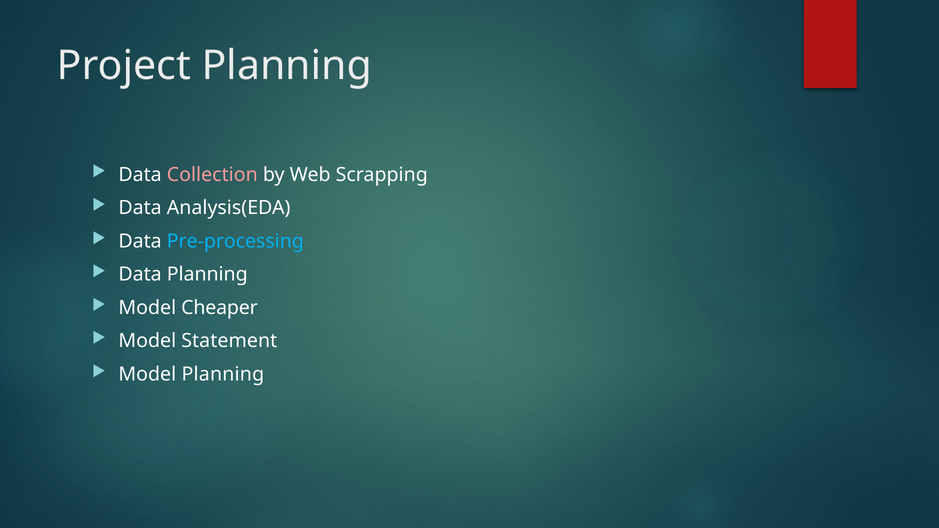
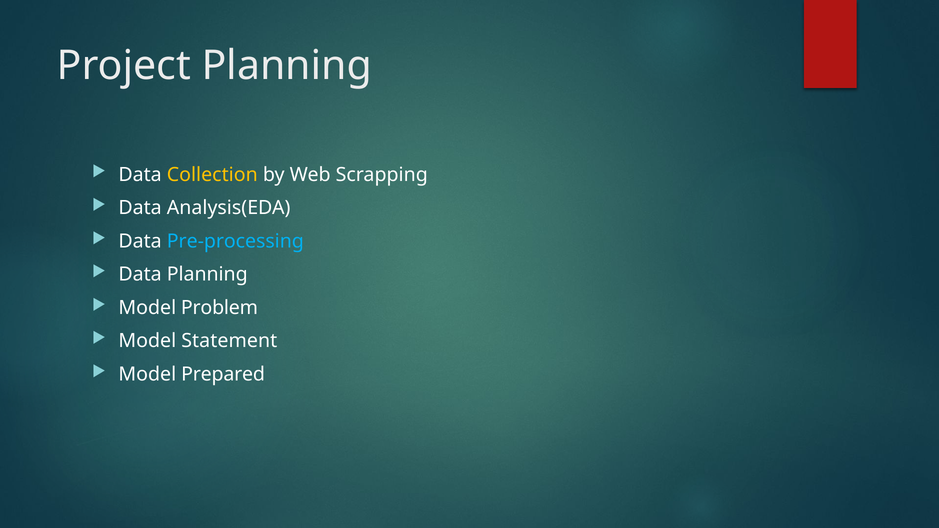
Collection colour: pink -> yellow
Cheaper: Cheaper -> Problem
Model Planning: Planning -> Prepared
